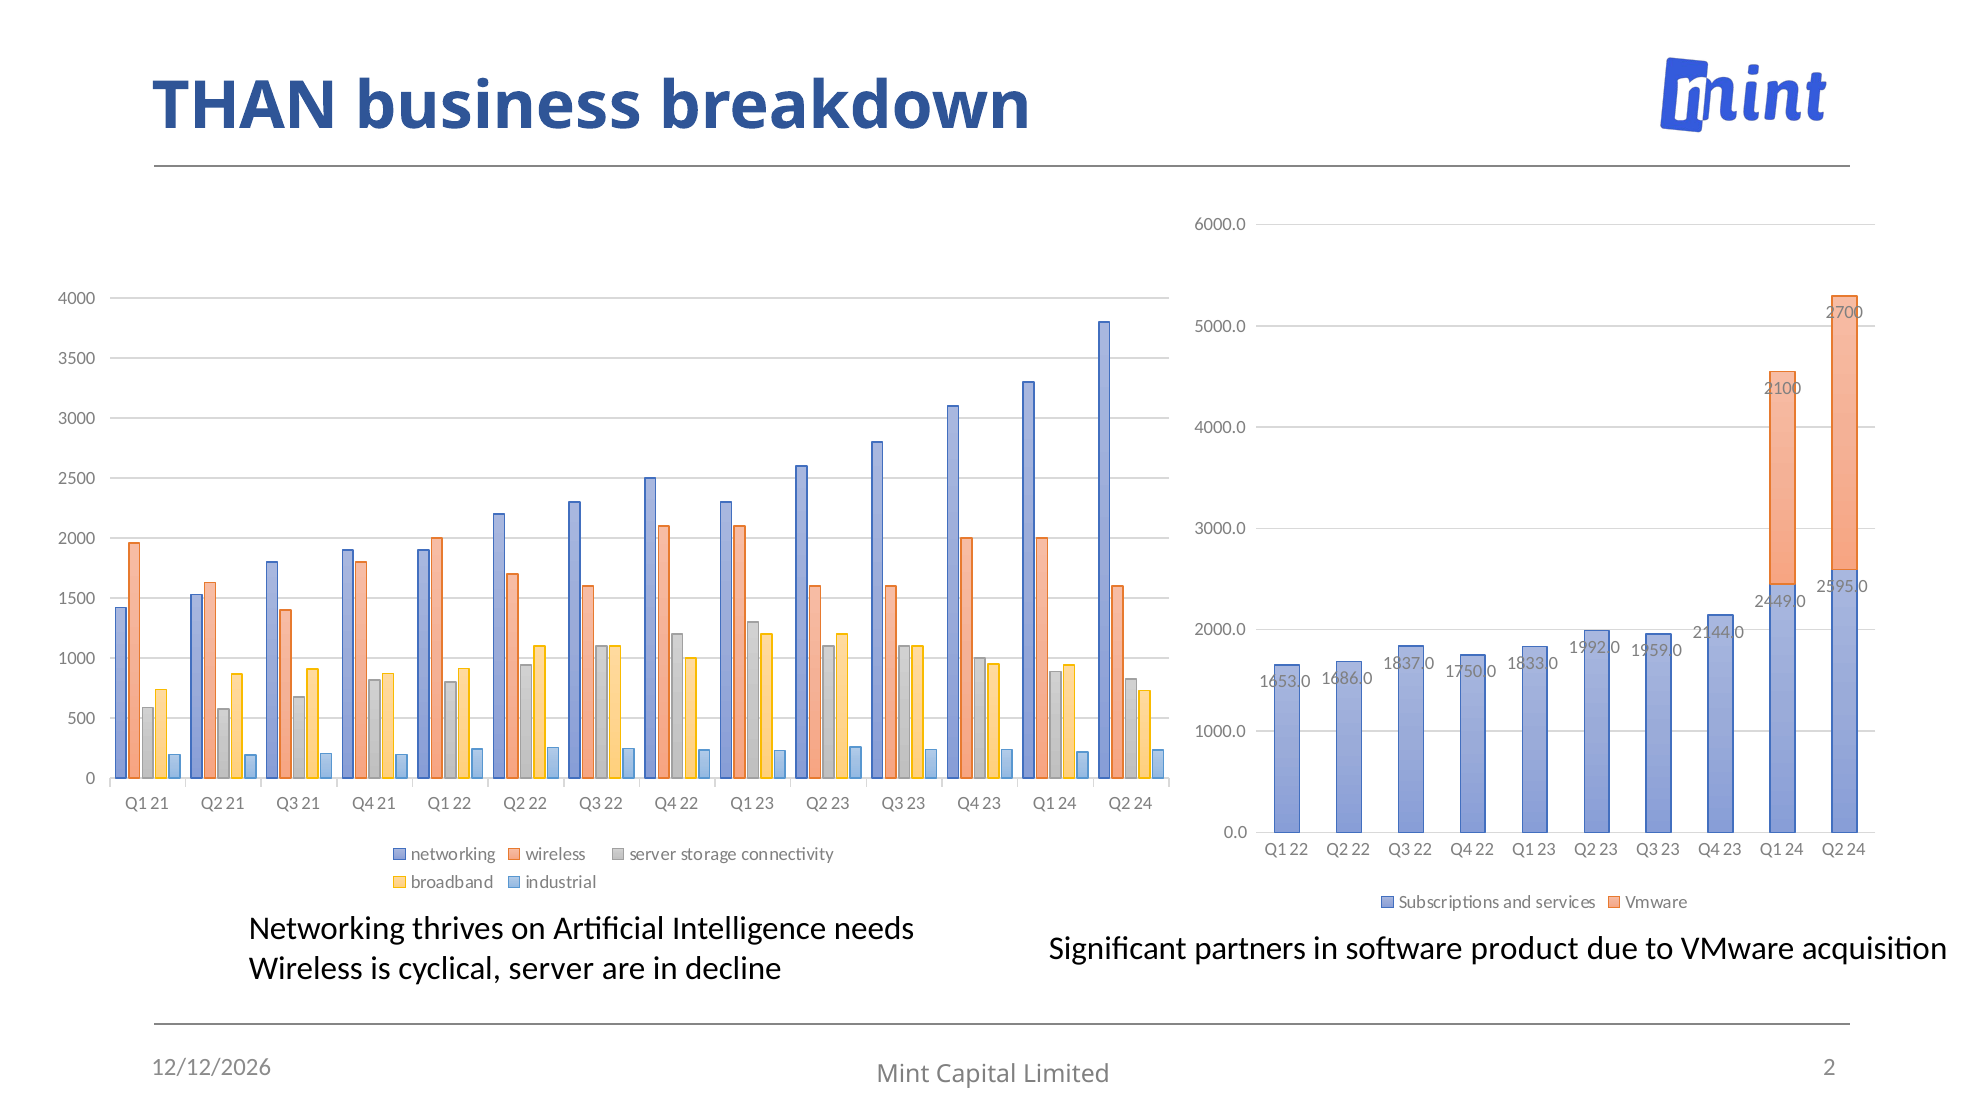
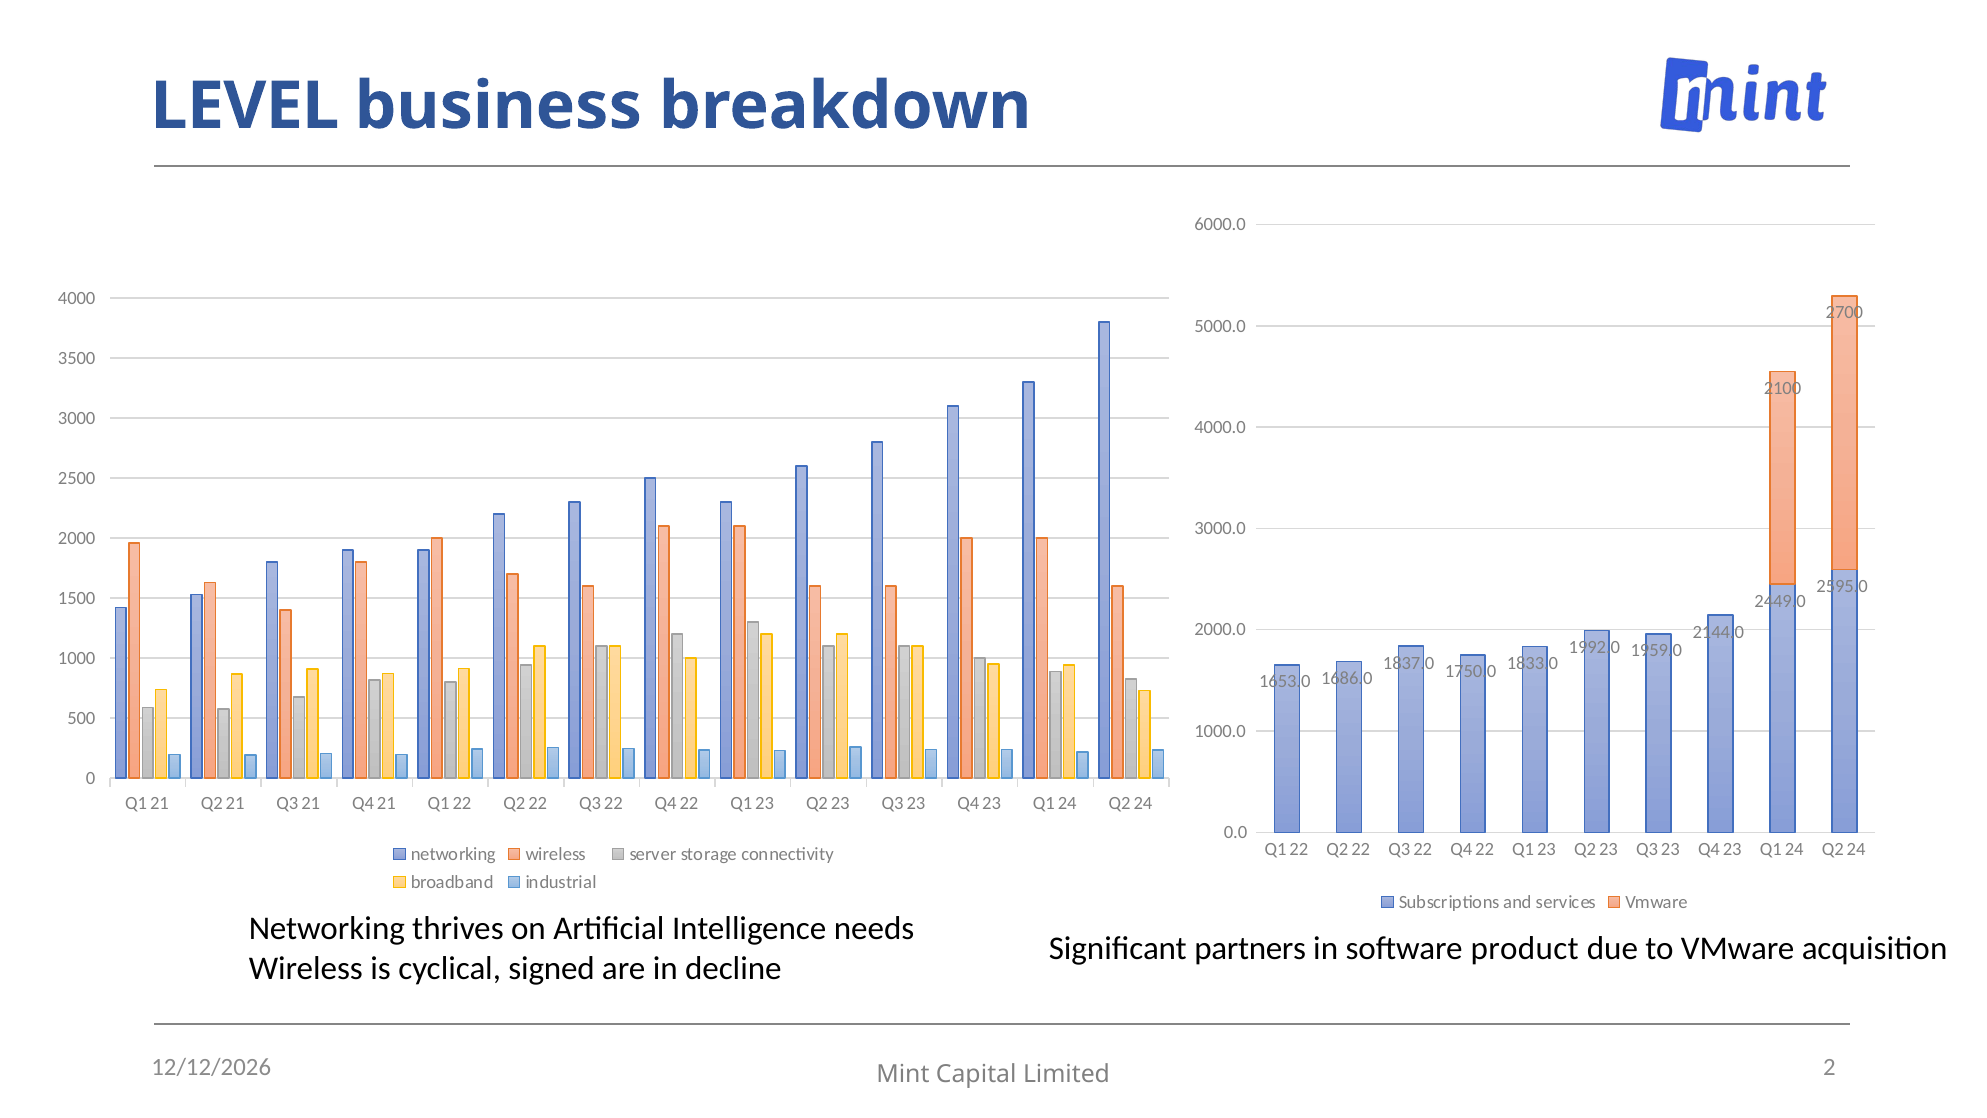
THAN: THAN -> LEVEL
cyclical server: server -> signed
